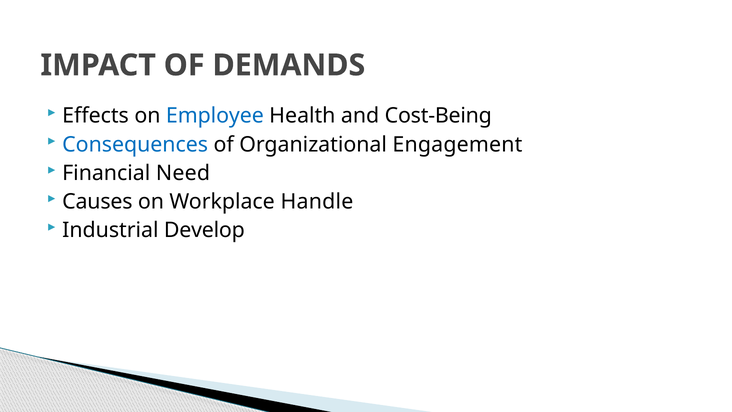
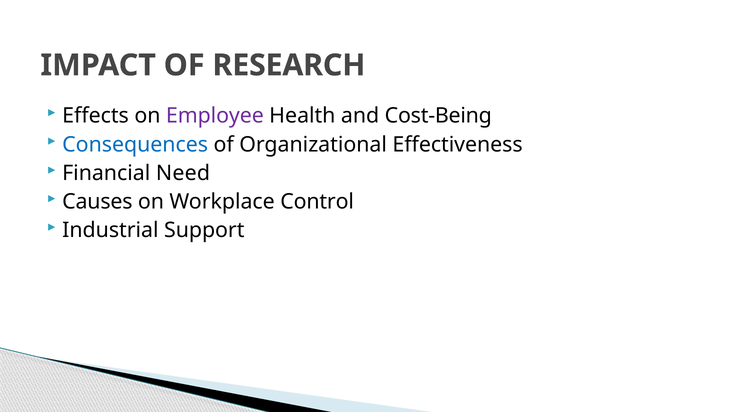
DEMANDS: DEMANDS -> RESEARCH
Employee colour: blue -> purple
Engagement: Engagement -> Effectiveness
Handle: Handle -> Control
Develop: Develop -> Support
